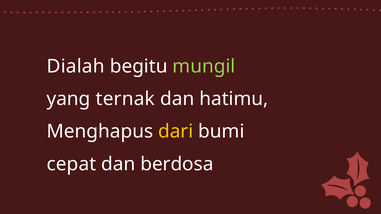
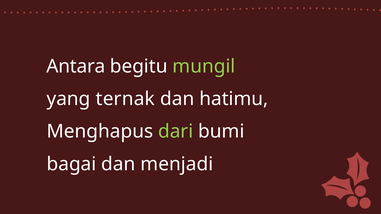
Dialah: Dialah -> Antara
dari colour: yellow -> light green
cepat: cepat -> bagai
berdosa: berdosa -> menjadi
